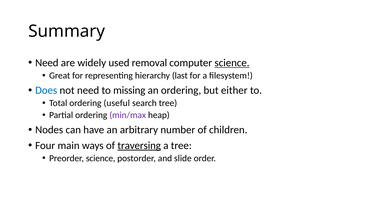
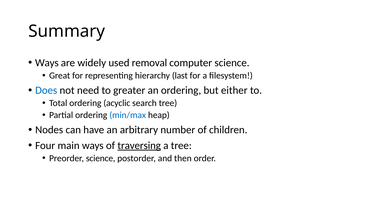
Need at (47, 63): Need -> Ways
science at (232, 63) underline: present -> none
missing: missing -> greater
useful: useful -> acyclic
min/max colour: purple -> blue
slide: slide -> then
